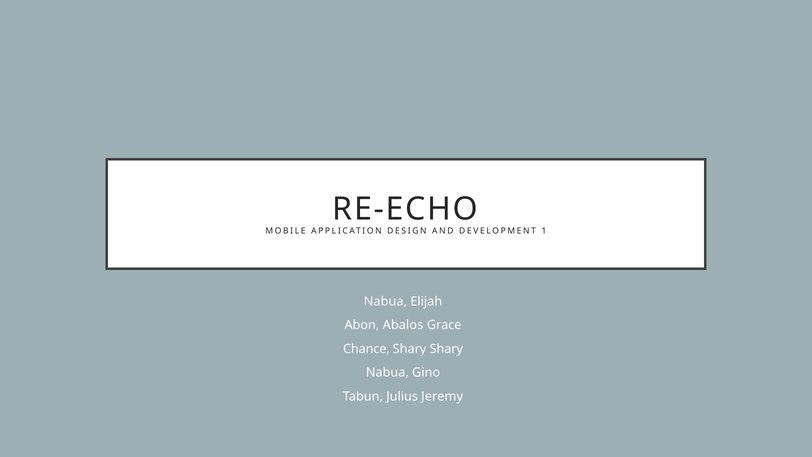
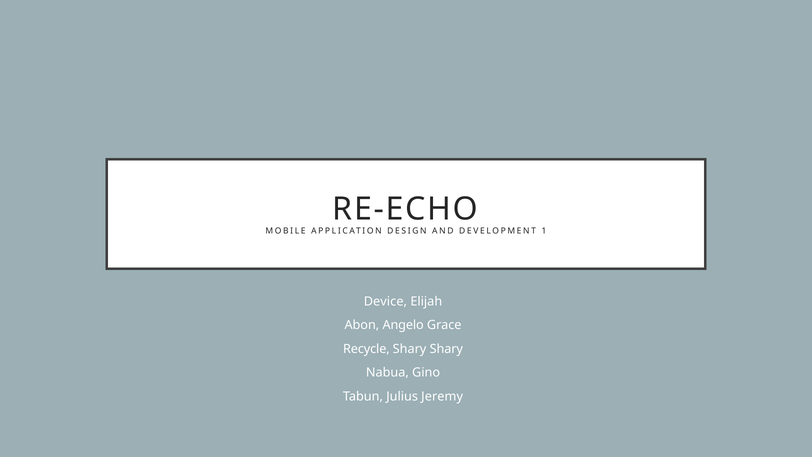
Nabua at (385, 301): Nabua -> Device
Abalos: Abalos -> Angelo
Chance: Chance -> Recycle
